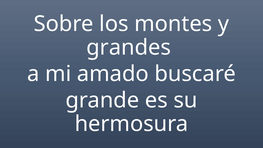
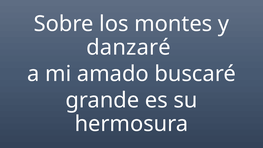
grandes: grandes -> danzaré
